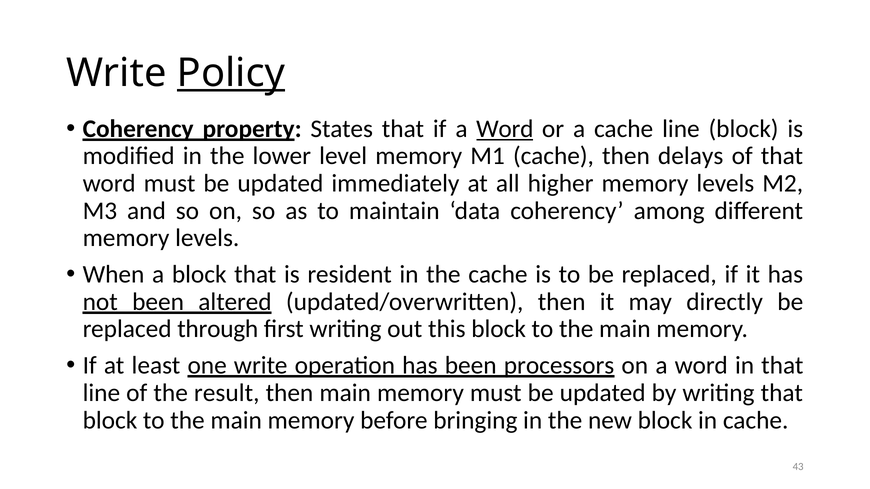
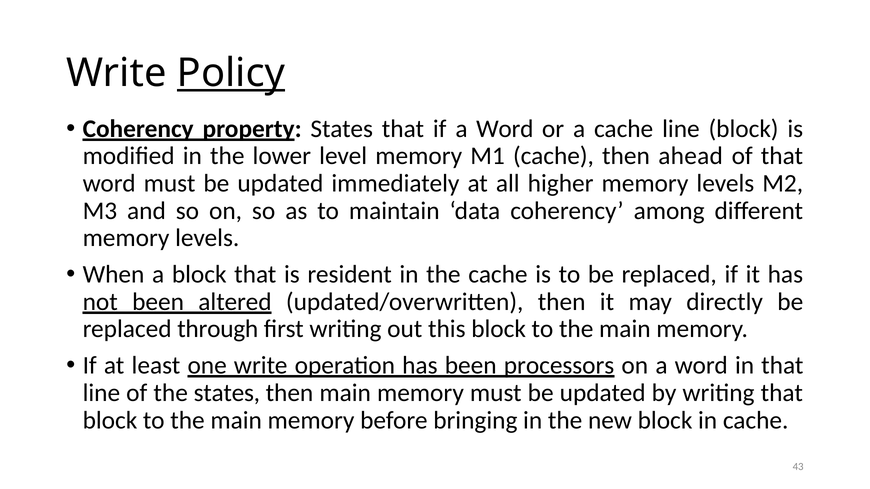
Word at (505, 129) underline: present -> none
delays: delays -> ahead
the result: result -> states
